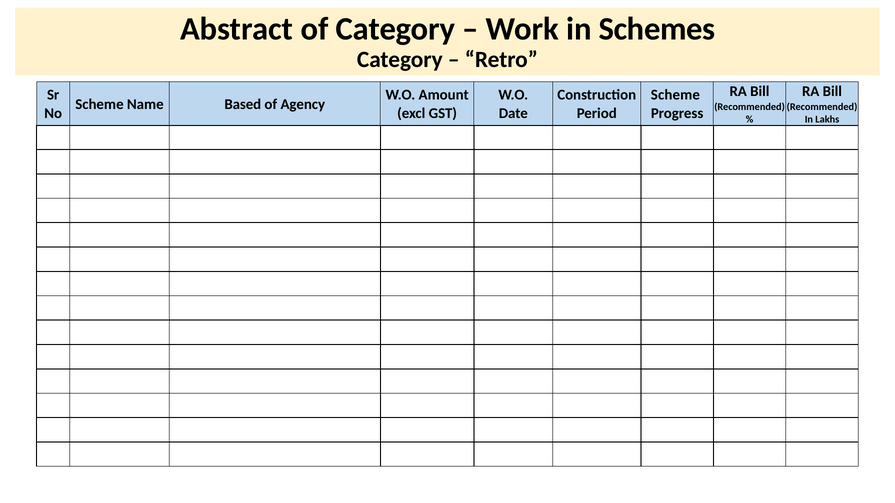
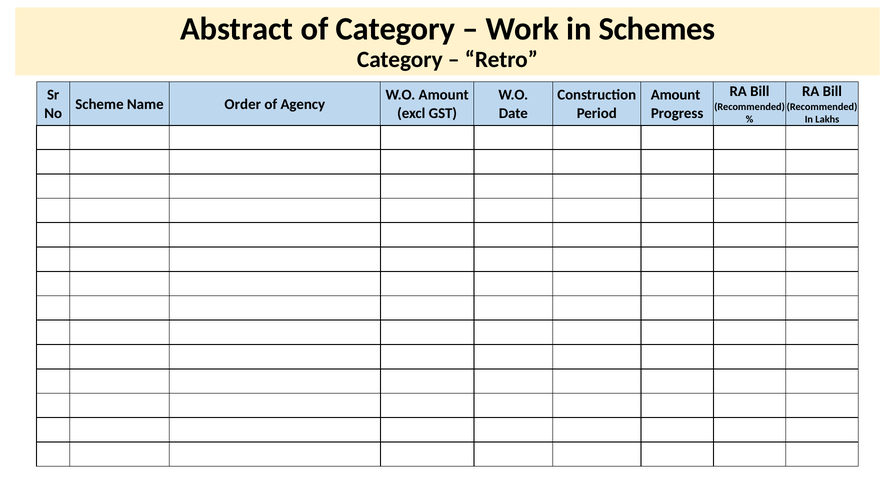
Scheme at (675, 95): Scheme -> Amount
Based: Based -> Order
